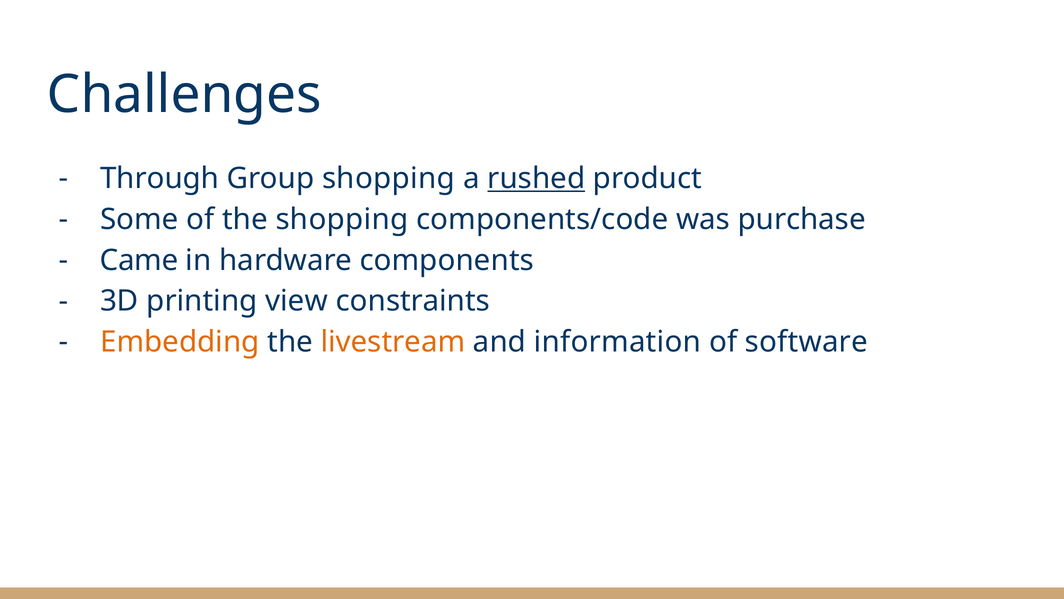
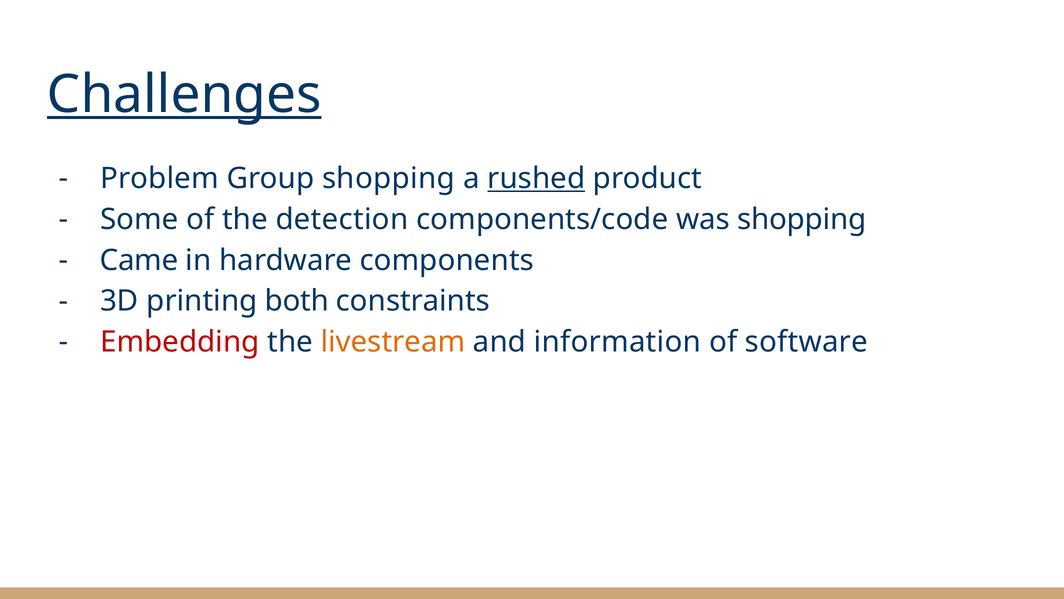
Challenges underline: none -> present
Through: Through -> Problem
the shopping: shopping -> detection
was purchase: purchase -> shopping
view: view -> both
Embedding colour: orange -> red
